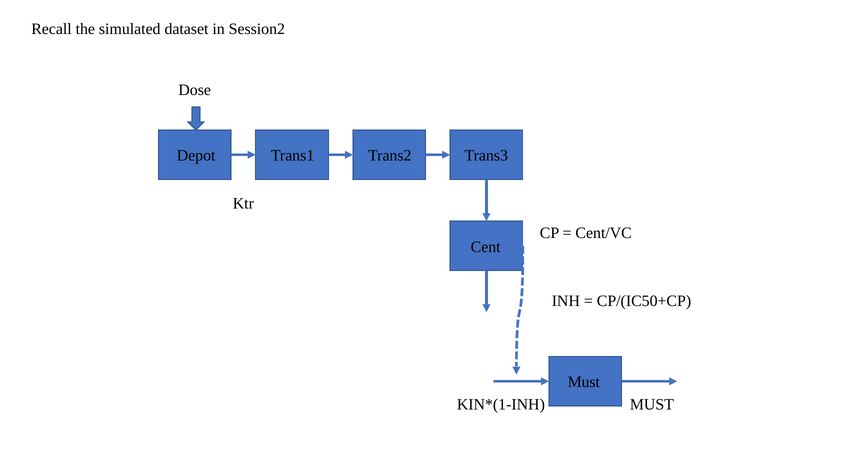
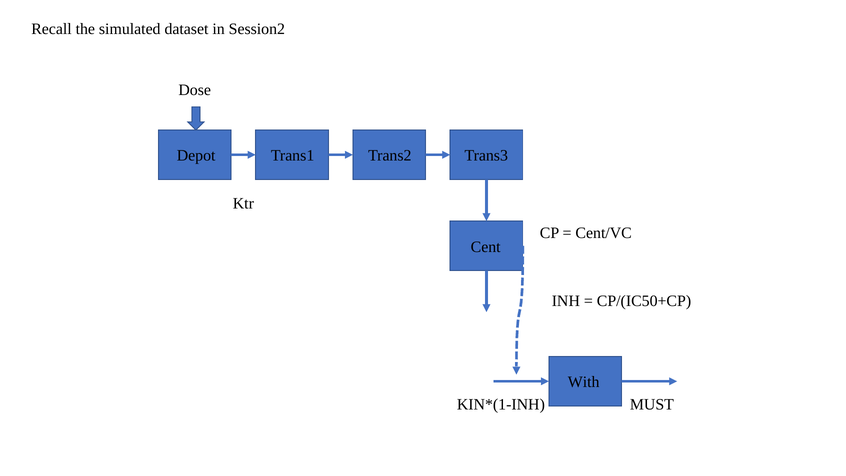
Must at (584, 382): Must -> With
